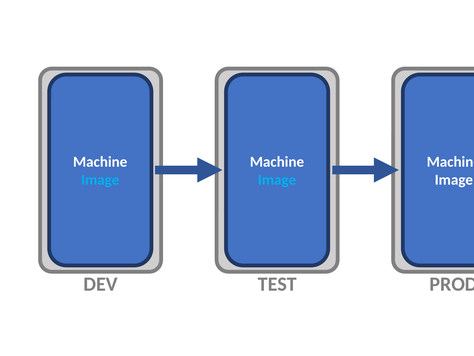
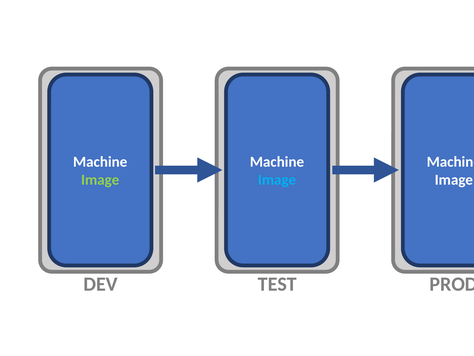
Image at (100, 180) colour: light blue -> light green
